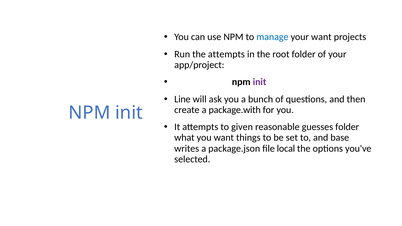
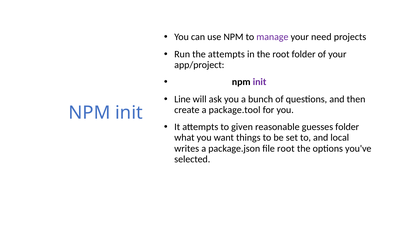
manage colour: blue -> purple
your want: want -> need
package.with: package.with -> package.tool
base: base -> local
file local: local -> root
